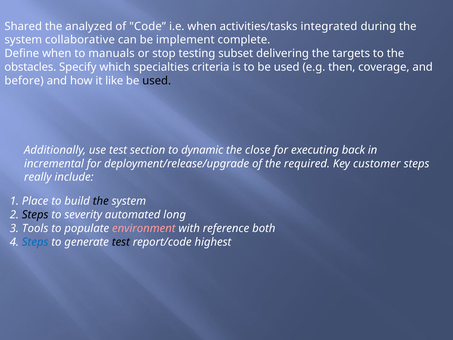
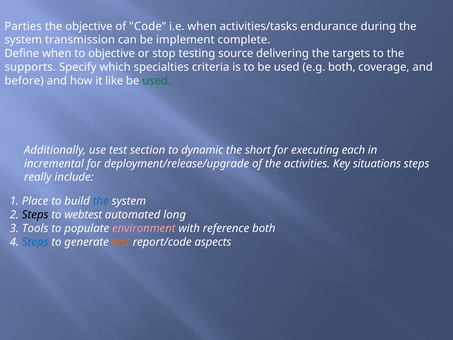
Shared: Shared -> Parties
the analyzed: analyzed -> objective
integrated: integrated -> endurance
collaborative: collaborative -> transmission
to manuals: manuals -> objective
subset: subset -> source
obstacles: obstacles -> supports
e.g then: then -> both
used at (157, 81) colour: black -> green
close: close -> short
back: back -> each
required: required -> activities
customer: customer -> situations
the at (101, 201) colour: black -> blue
severity: severity -> webtest
test at (121, 242) colour: black -> orange
highest: highest -> aspects
